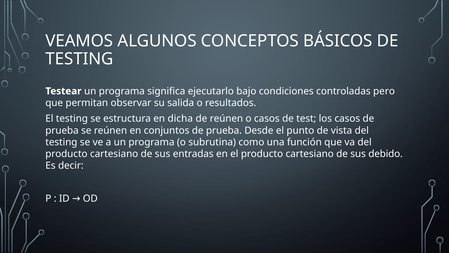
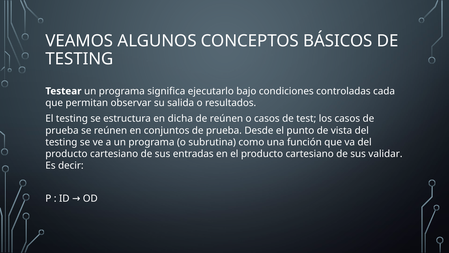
pero: pero -> cada
debido: debido -> validar
